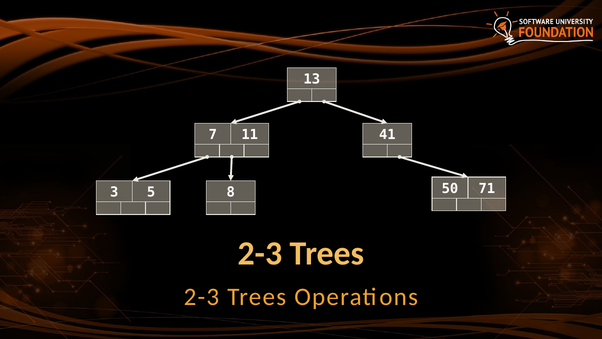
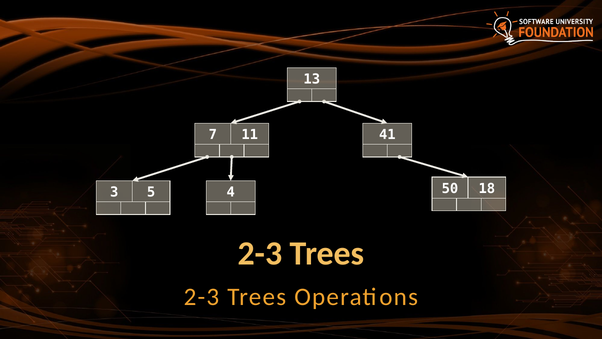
71: 71 -> 18
8: 8 -> 4
